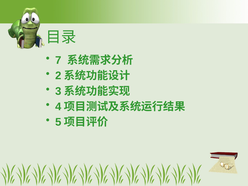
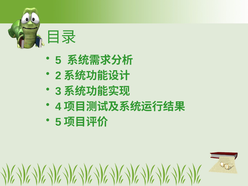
7 at (58, 60): 7 -> 5
